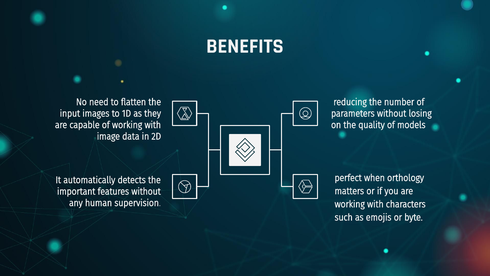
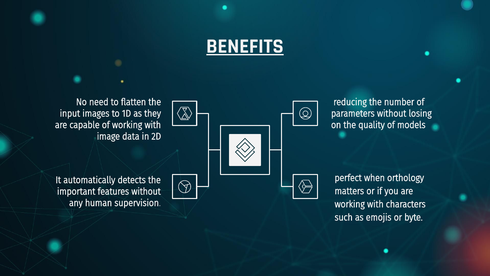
BENEFITS underline: none -> present
